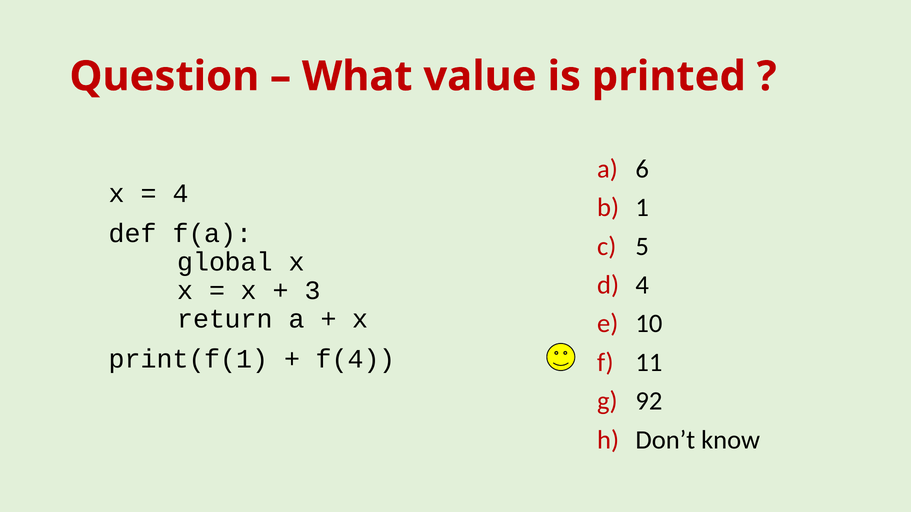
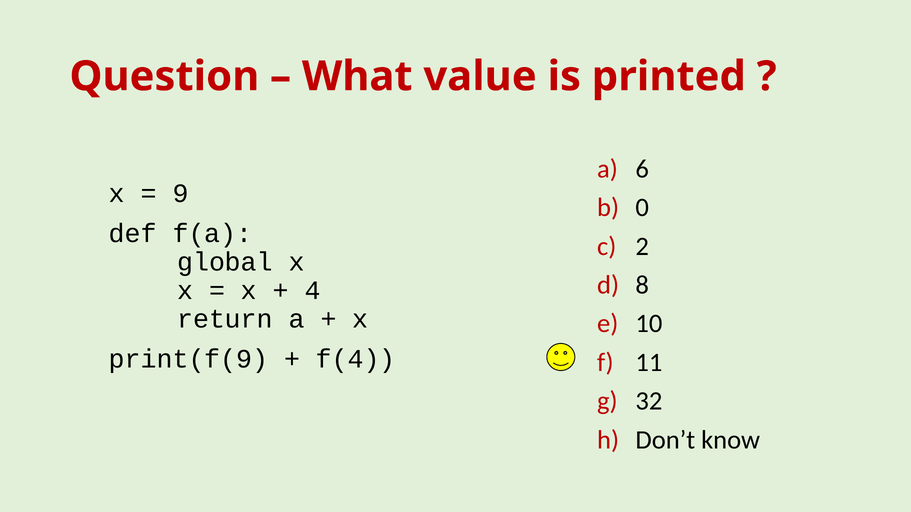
4 at (181, 193): 4 -> 9
1: 1 -> 0
5: 5 -> 2
4 at (642, 285): 4 -> 8
3: 3 -> 4
print(f(1: print(f(1 -> print(f(9
92: 92 -> 32
